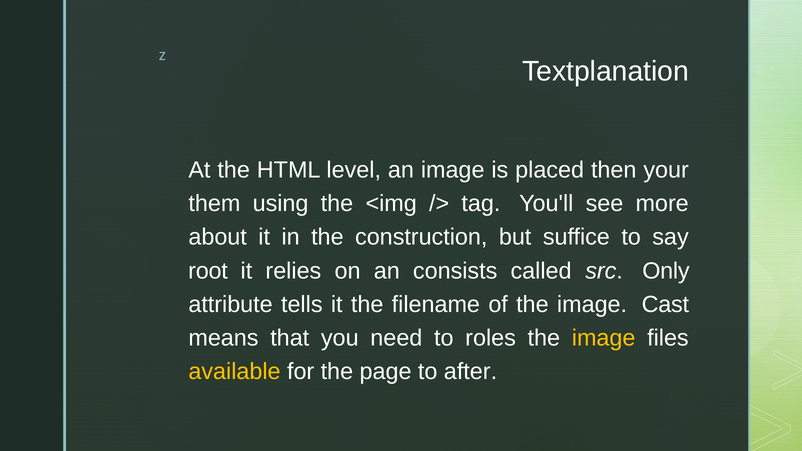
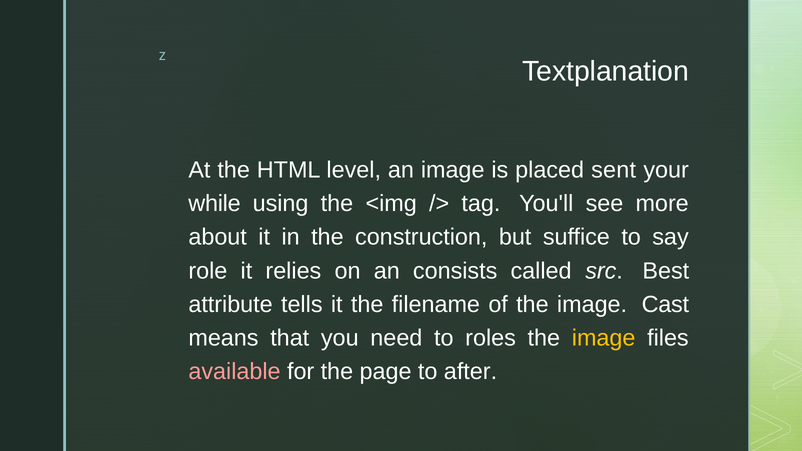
then: then -> sent
them: them -> while
root: root -> role
Only: Only -> Best
available colour: yellow -> pink
